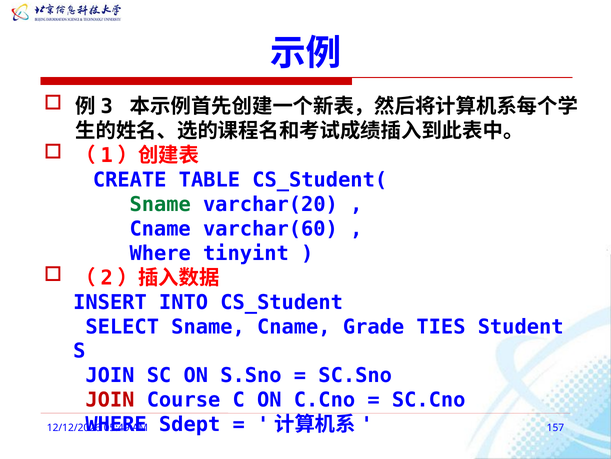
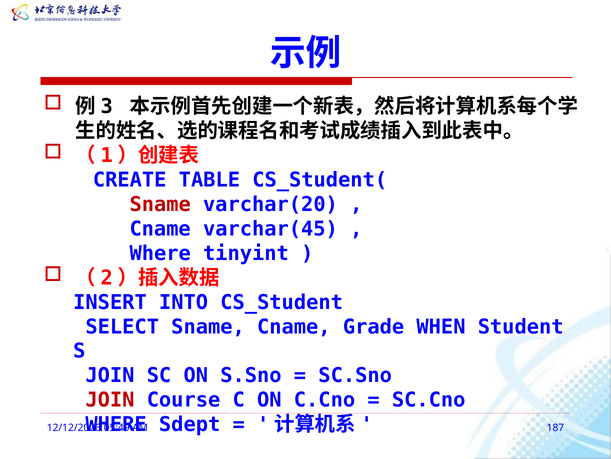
Sname at (160, 204) colour: green -> red
varchar(60: varchar(60 -> varchar(45
TIES: TIES -> WHEN
157: 157 -> 187
